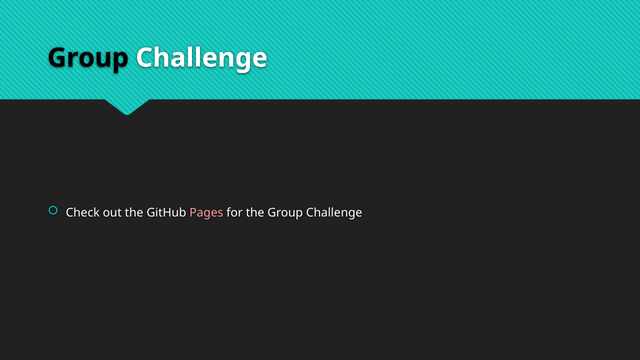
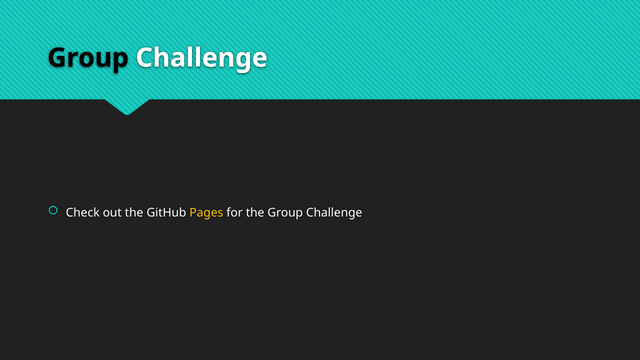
Pages colour: pink -> yellow
